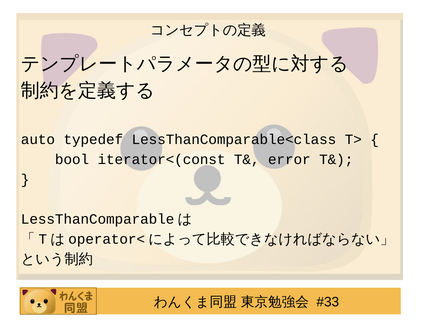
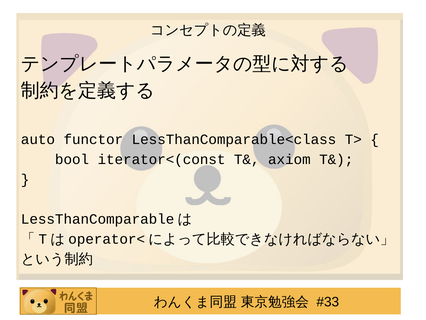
typedef: typedef -> functor
error: error -> axiom
